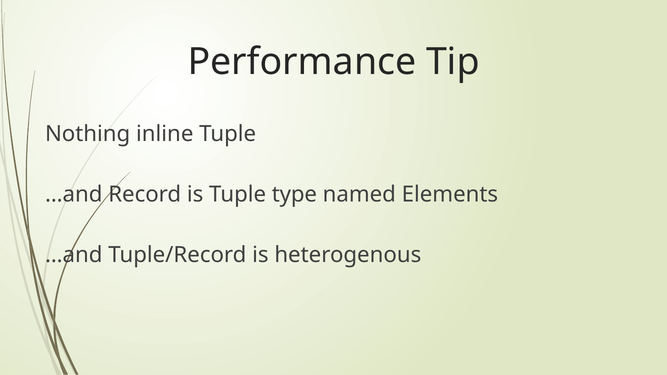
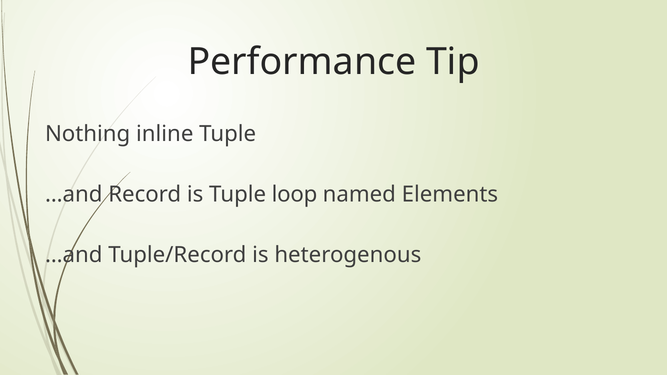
type: type -> loop
